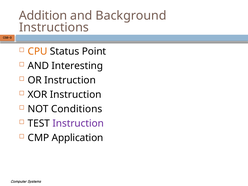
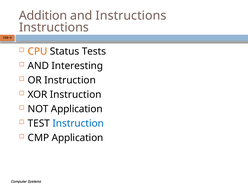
and Background: Background -> Instructions
Point: Point -> Tests
NOT Conditions: Conditions -> Application
Instruction at (78, 123) colour: purple -> blue
